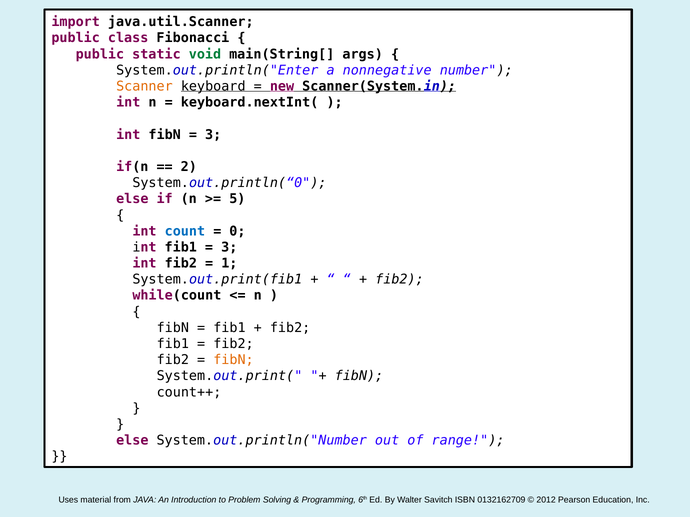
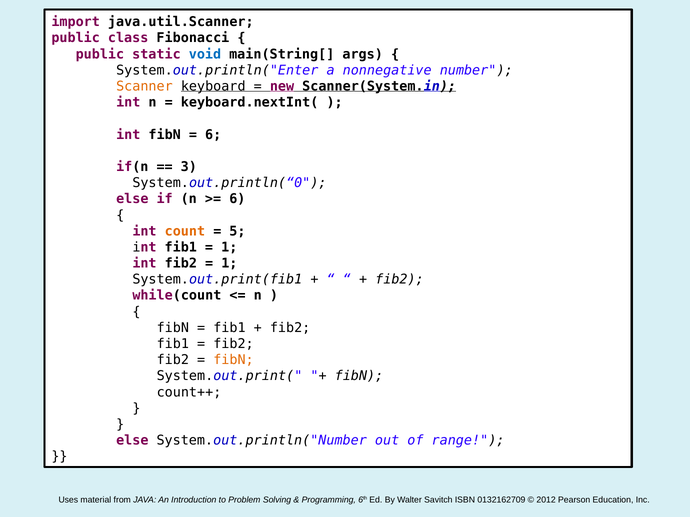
void colour: green -> blue
3 at (213, 135): 3 -> 6
2: 2 -> 3
5 at (237, 199): 5 -> 6
count colour: blue -> orange
0: 0 -> 5
3 at (229, 248): 3 -> 1
